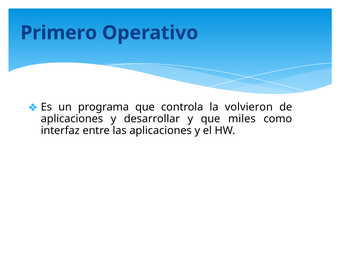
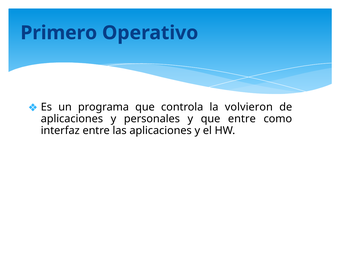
desarrollar: desarrollar -> personales
que miles: miles -> entre
